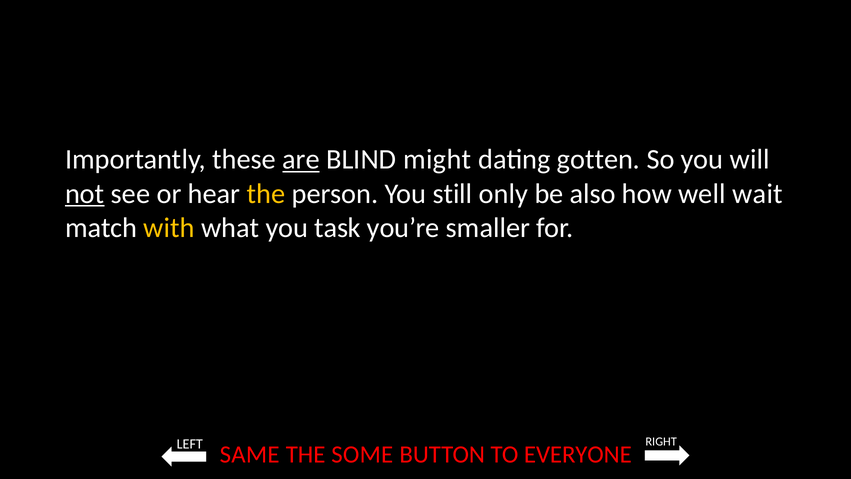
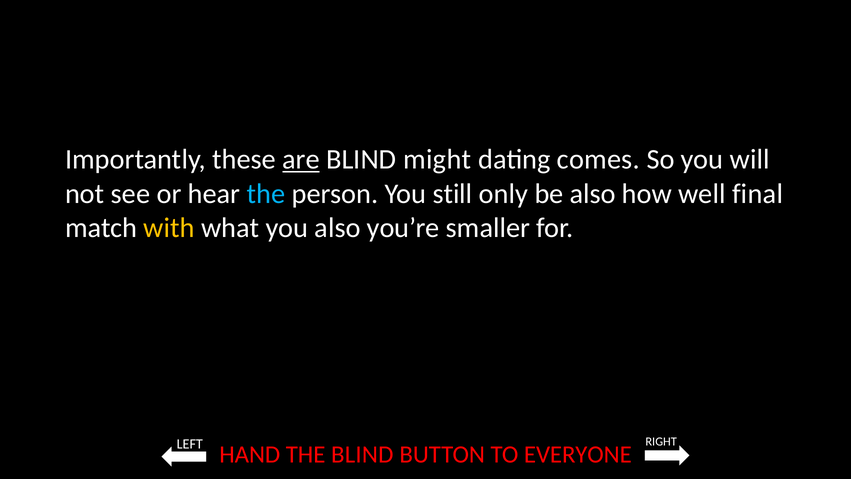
gotten: gotten -> comes
not underline: present -> none
the at (266, 194) colour: yellow -> light blue
wait: wait -> final
you task: task -> also
SAME: SAME -> HAND
THE SOME: SOME -> BLIND
